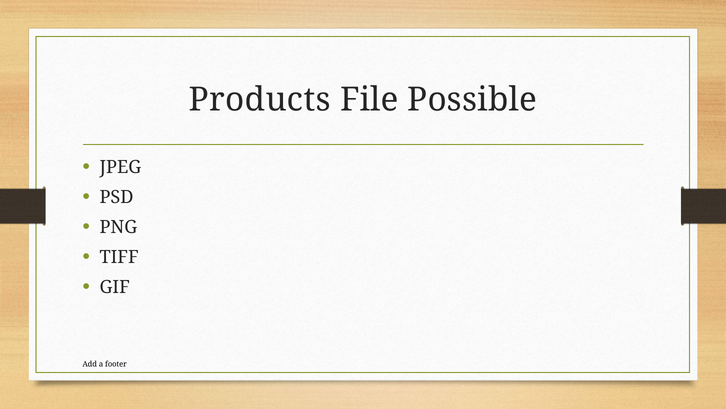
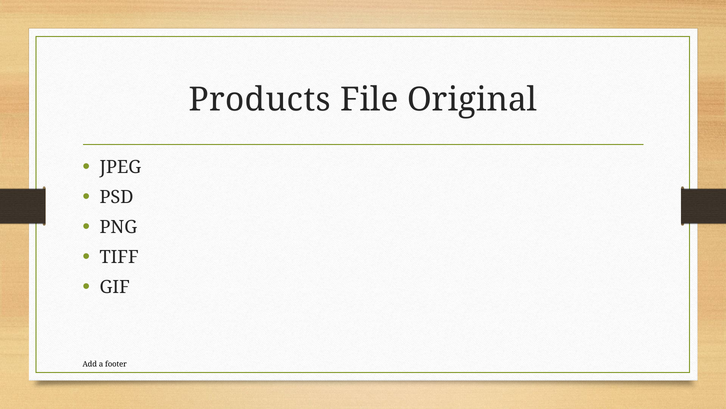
Possible: Possible -> Original
